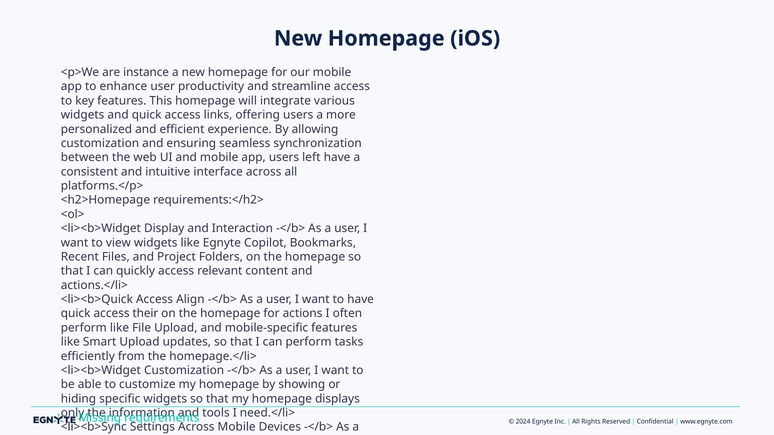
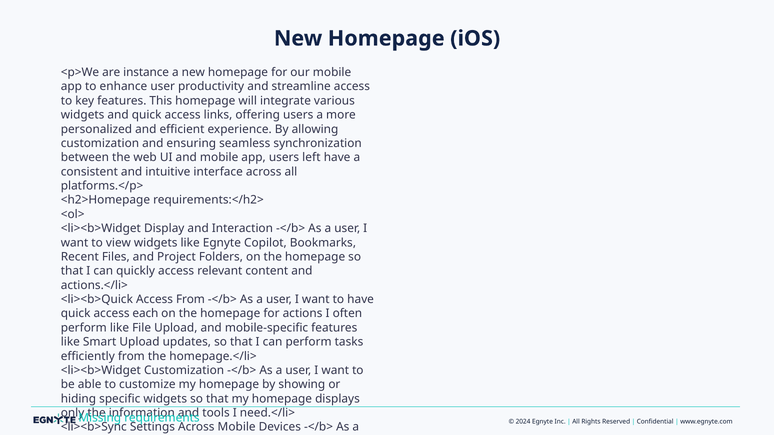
Access Align: Align -> From
their: their -> each
